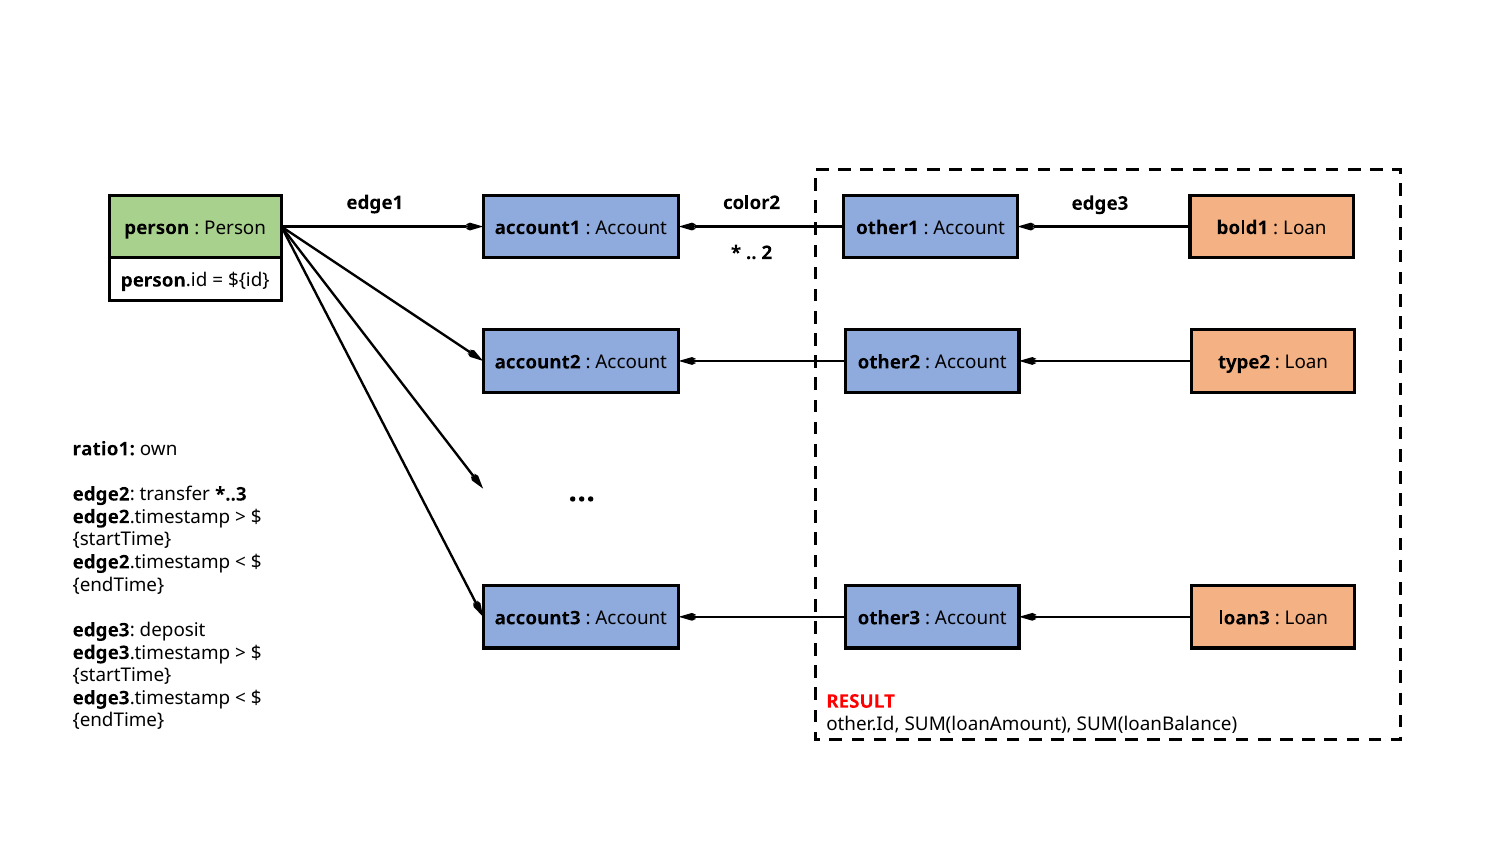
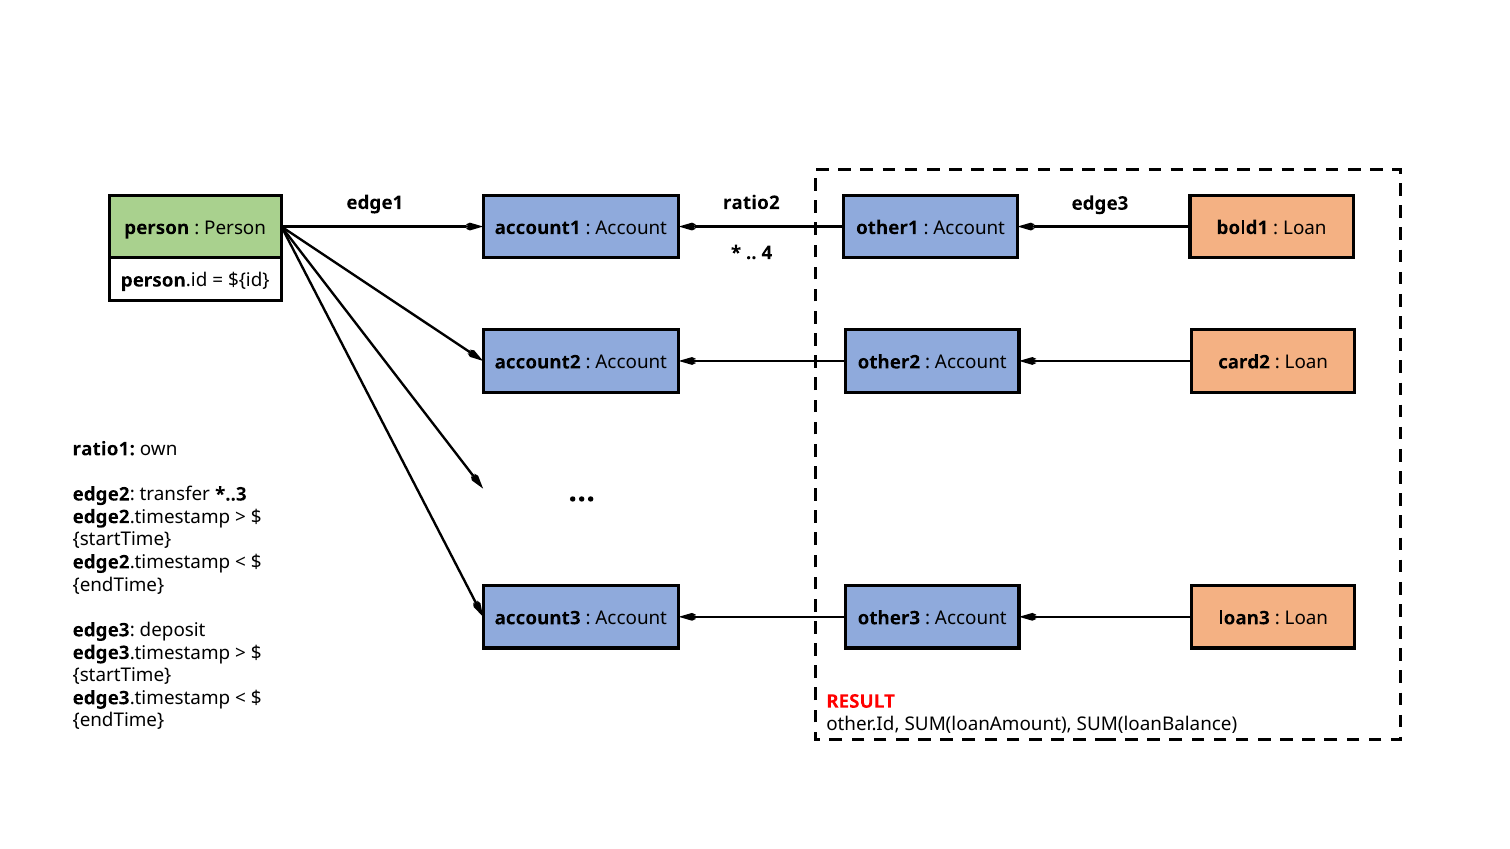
color2: color2 -> ratio2
2: 2 -> 4
type2: type2 -> card2
